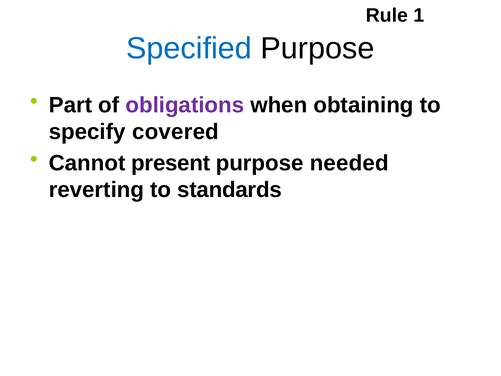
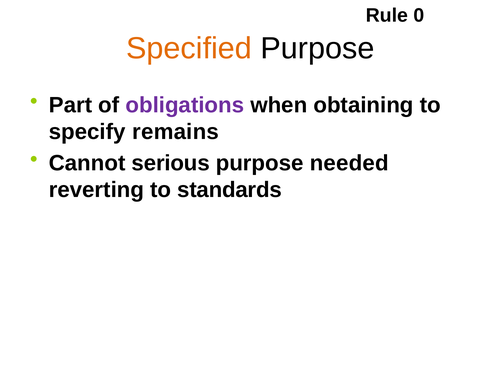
1: 1 -> 0
Specified colour: blue -> orange
covered: covered -> remains
present: present -> serious
